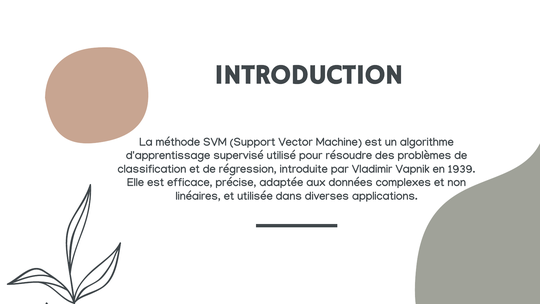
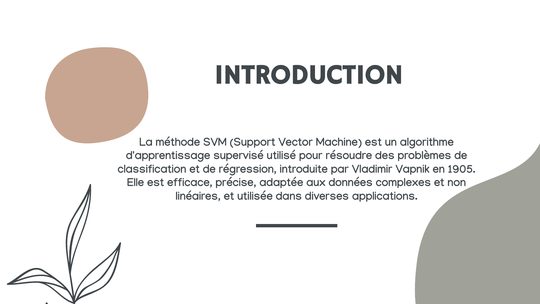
1939: 1939 -> 1905
